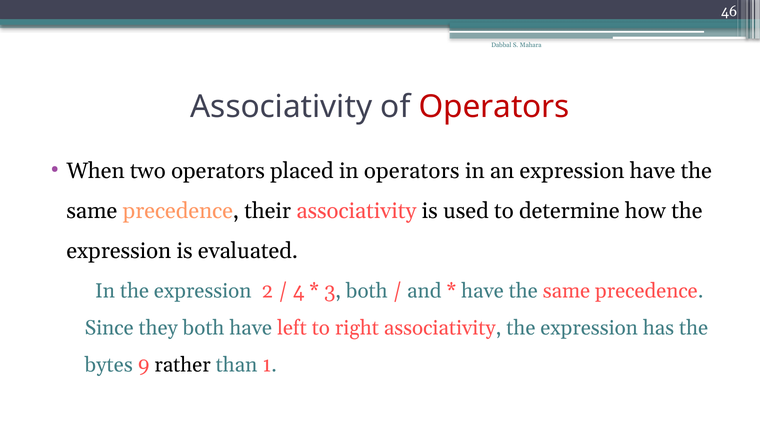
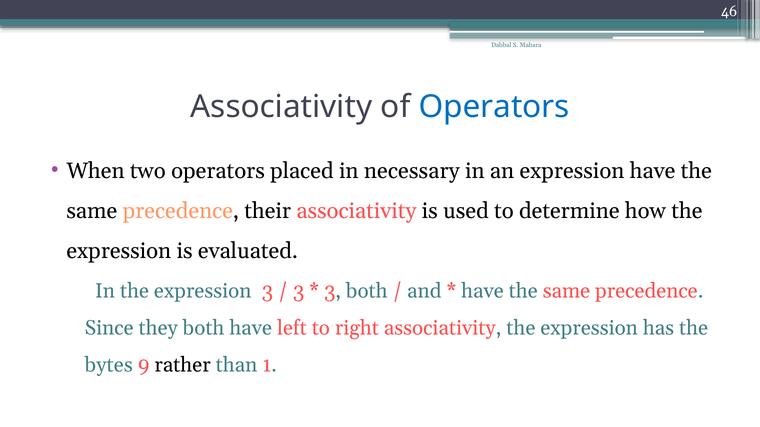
Operators at (494, 107) colour: red -> blue
in operators: operators -> necessary
expression 2: 2 -> 3
4 at (299, 291): 4 -> 3
